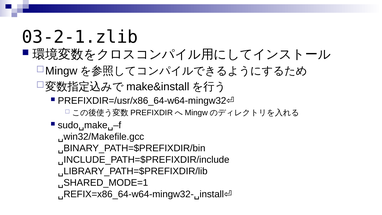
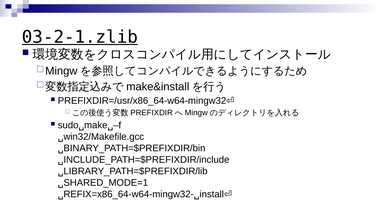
03-2-1.zlib underline: none -> present
